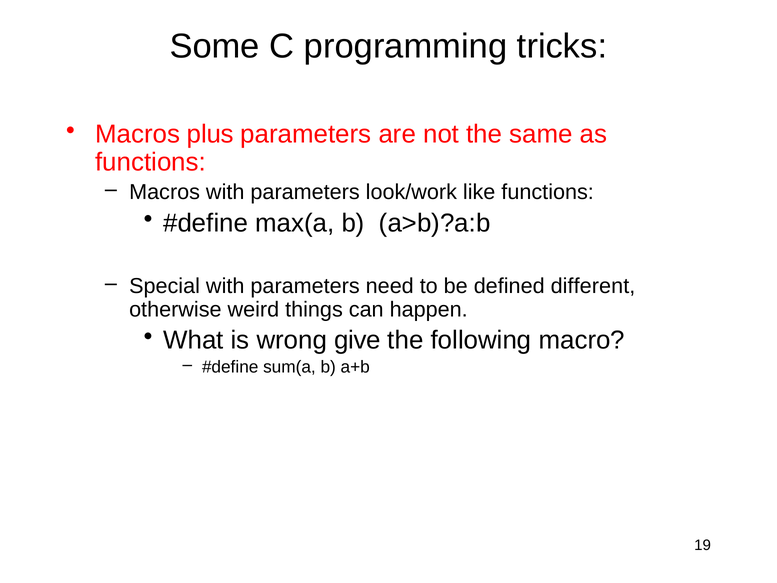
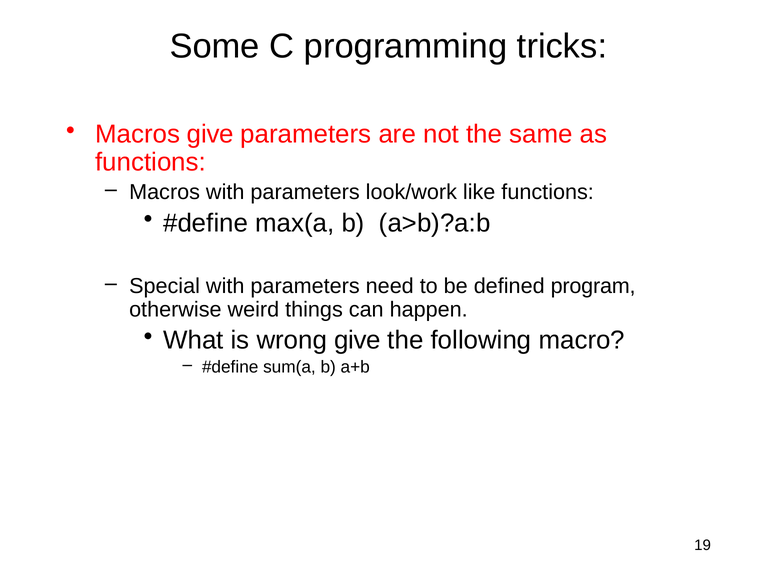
Macros plus: plus -> give
different: different -> program
